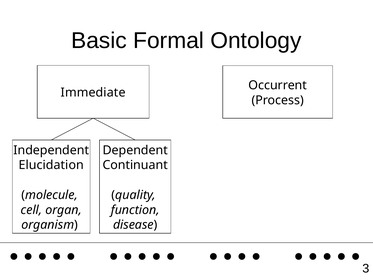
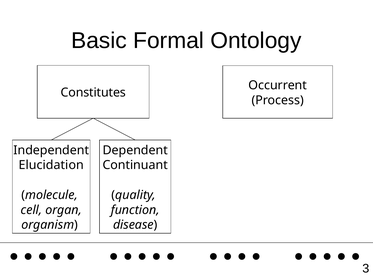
Immediate: Immediate -> Constitutes
